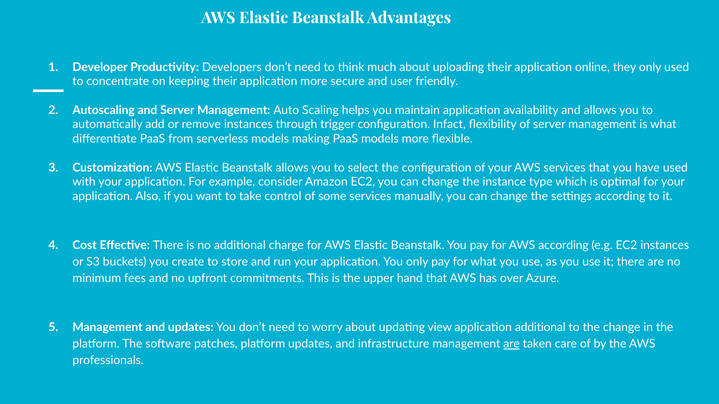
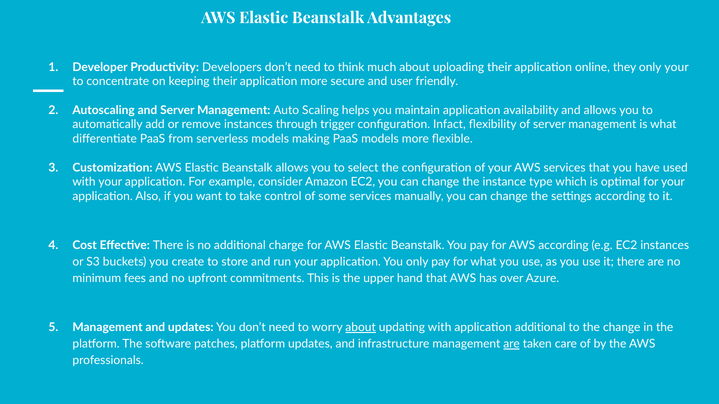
only used: used -> your
about at (361, 328) underline: none -> present
updating view: view -> with
